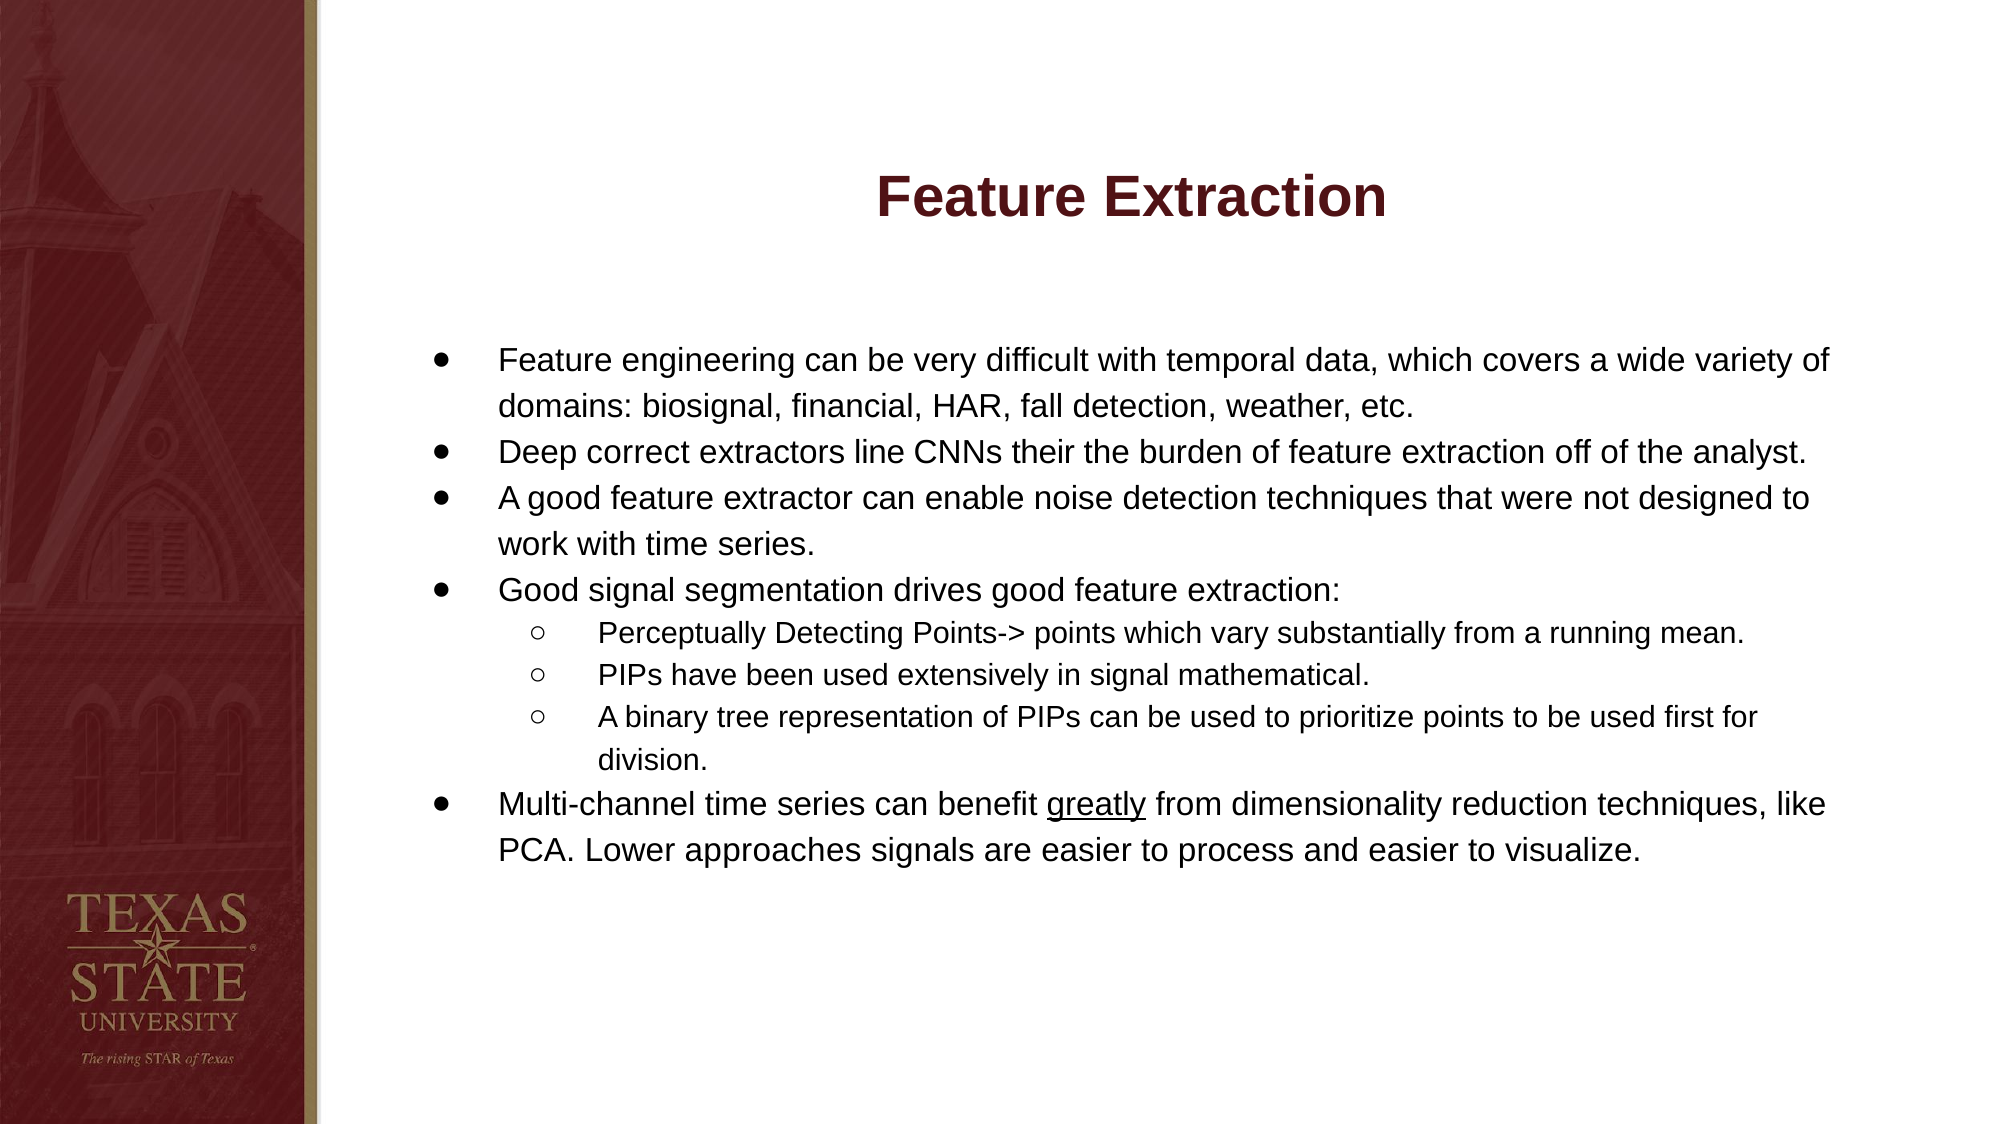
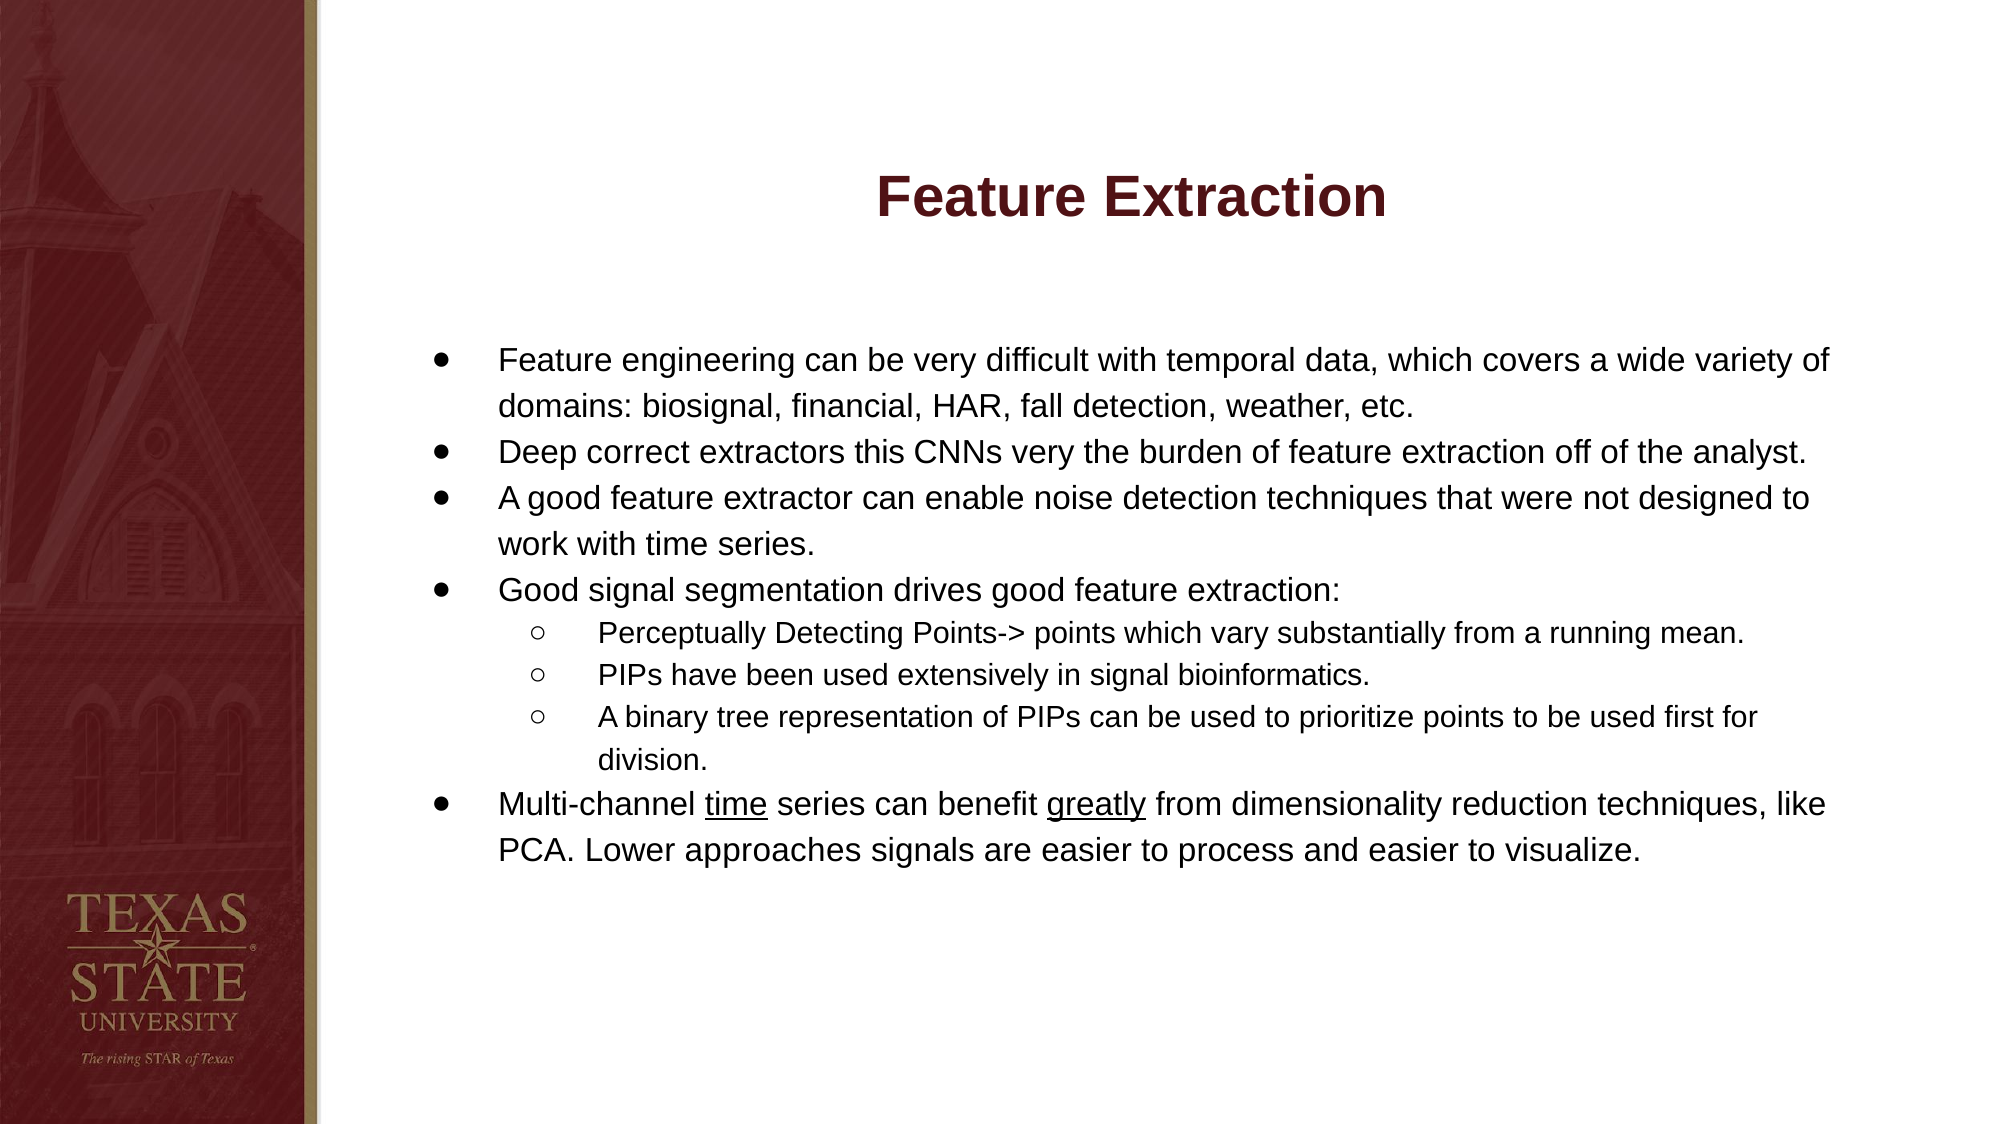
line: line -> this
CNNs their: their -> very
mathematical: mathematical -> bioinformatics
time at (736, 805) underline: none -> present
